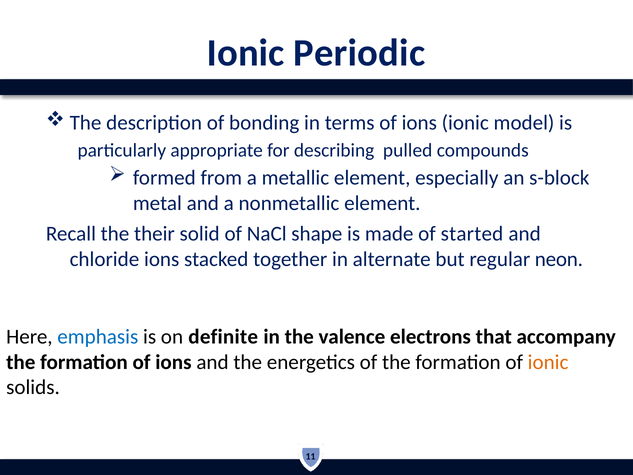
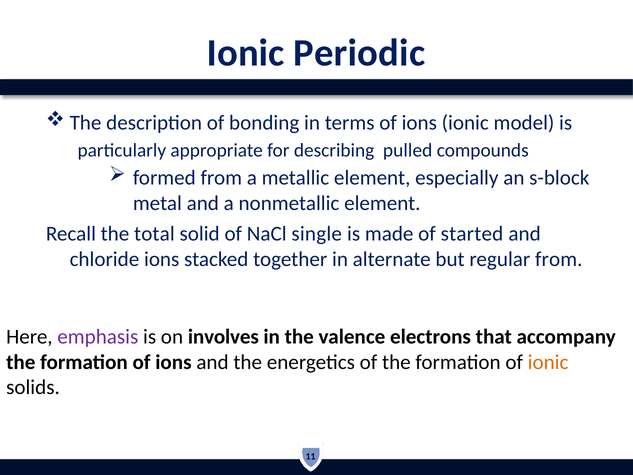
their: their -> total
shape: shape -> single
regular neon: neon -> from
emphasis colour: blue -> purple
definite: definite -> involves
